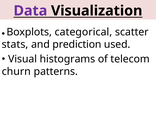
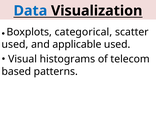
Data colour: purple -> blue
stats at (15, 44): stats -> used
prediction: prediction -> applicable
churn: churn -> based
